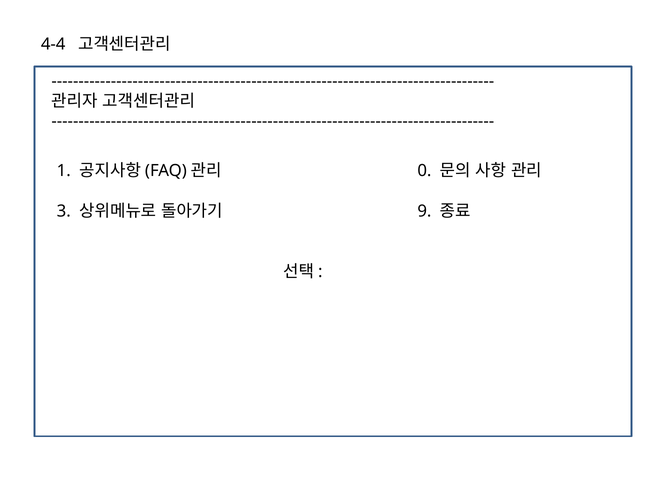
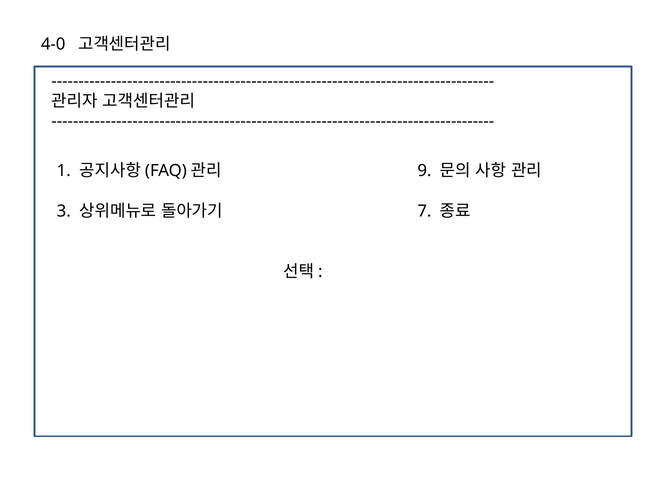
4-4: 4-4 -> 4-0
0: 0 -> 9
9: 9 -> 7
